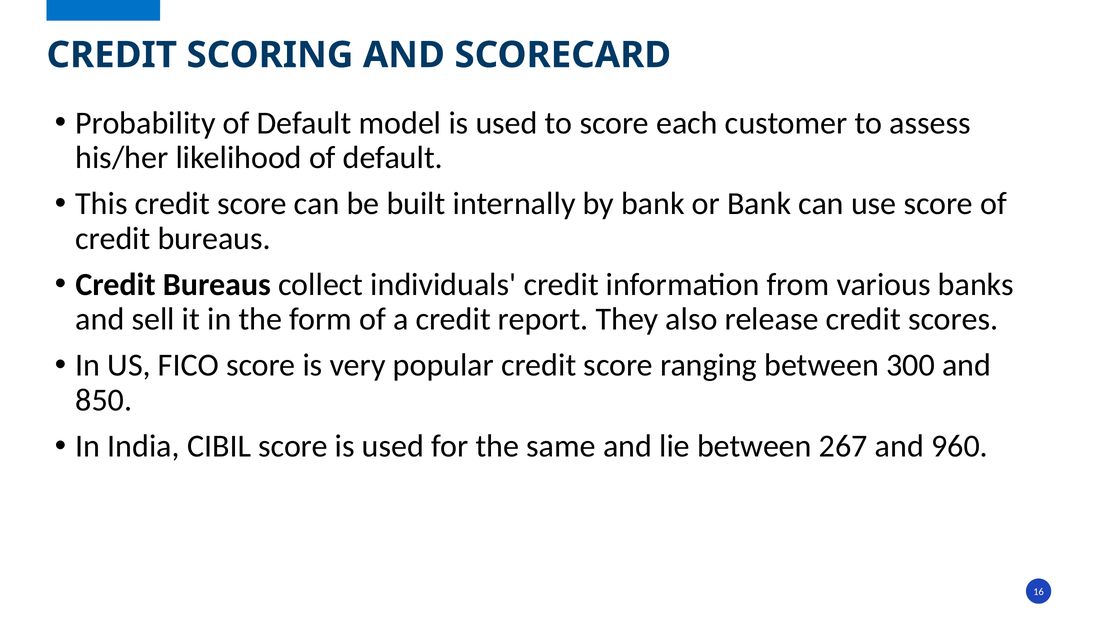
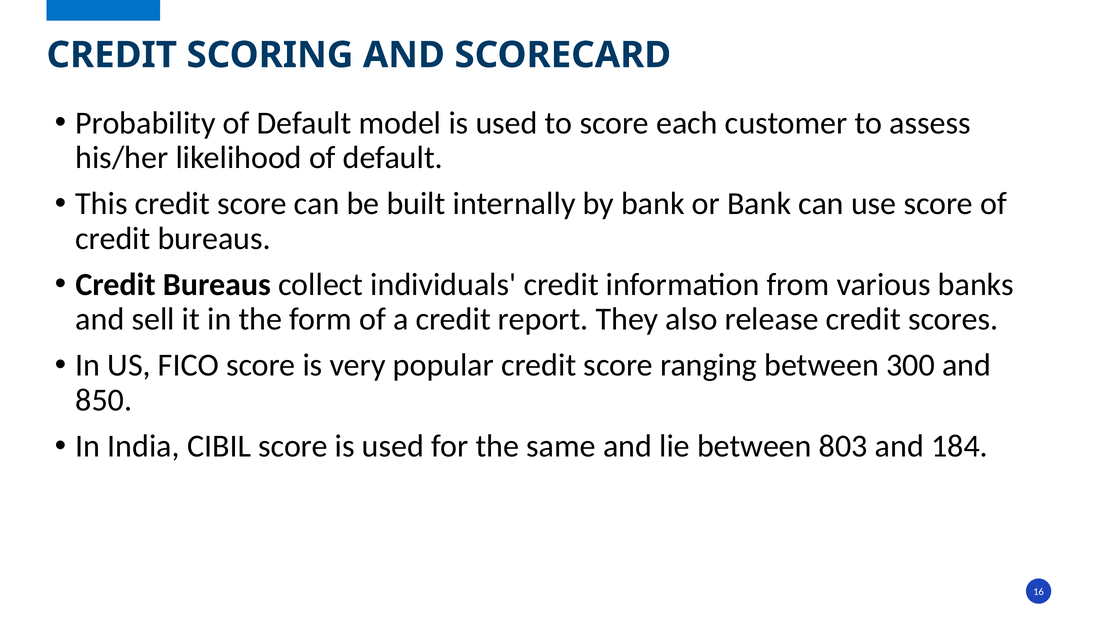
267: 267 -> 803
960: 960 -> 184
